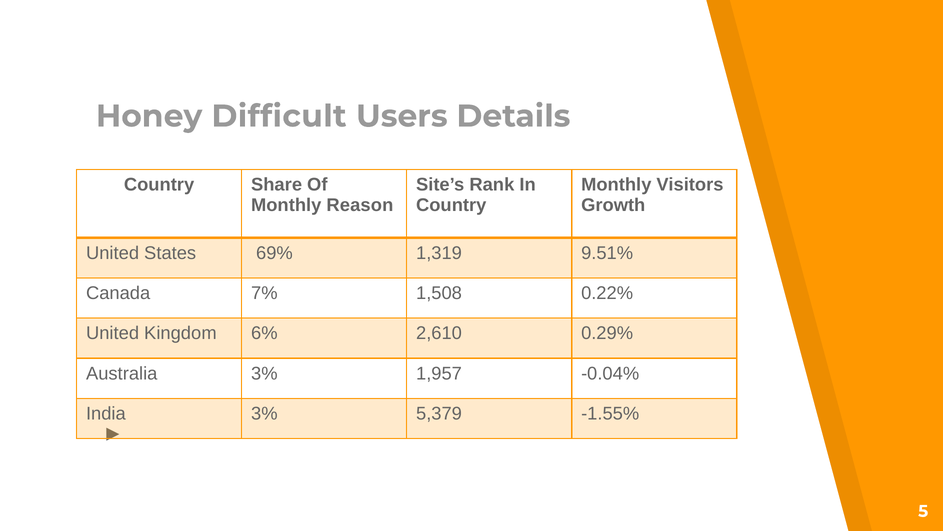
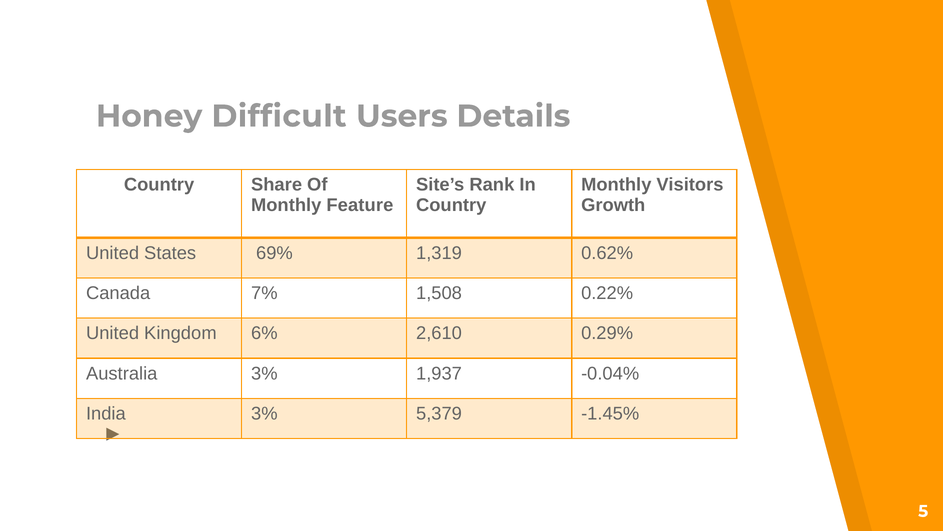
Reason: Reason -> Feature
9.51%: 9.51% -> 0.62%
1,957: 1,957 -> 1,937
-1.55%: -1.55% -> -1.45%
